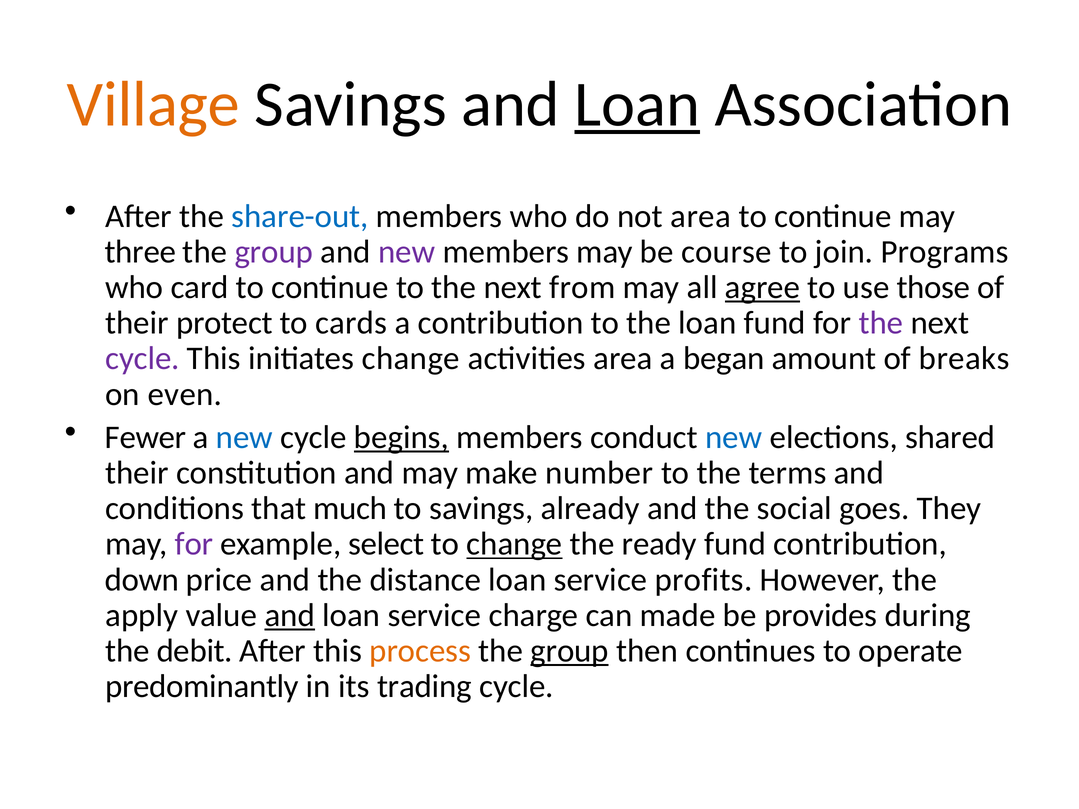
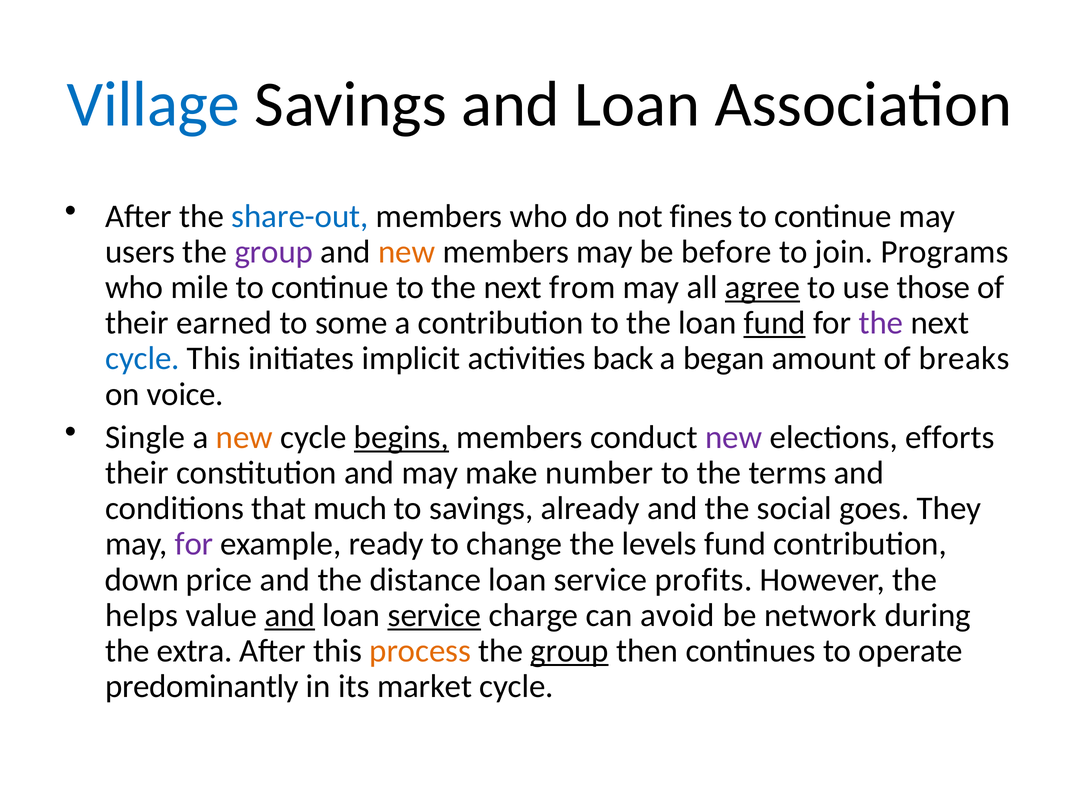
Village colour: orange -> blue
Loan at (637, 104) underline: present -> none
not area: area -> fines
three: three -> users
new at (407, 252) colour: purple -> orange
course: course -> before
card: card -> mile
protect: protect -> earned
cards: cards -> some
fund at (775, 323) underline: none -> present
cycle at (142, 359) colour: purple -> blue
initiates change: change -> implicit
activities area: area -> back
even: even -> voice
Fewer: Fewer -> Single
new at (244, 437) colour: blue -> orange
new at (734, 437) colour: blue -> purple
shared: shared -> efforts
select: select -> ready
change at (514, 544) underline: present -> none
ready: ready -> levels
apply: apply -> helps
service at (434, 615) underline: none -> present
made: made -> avoid
provides: provides -> network
debit: debit -> extra
trading: trading -> market
